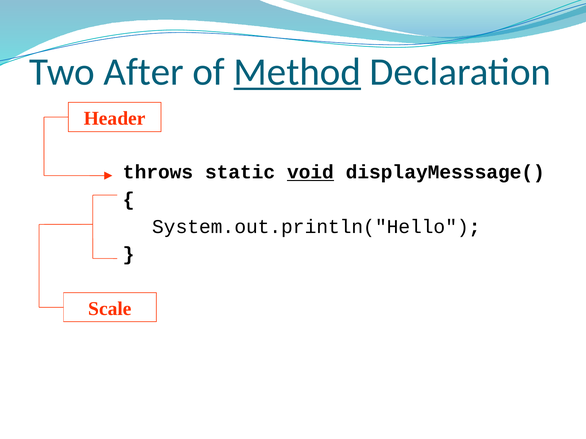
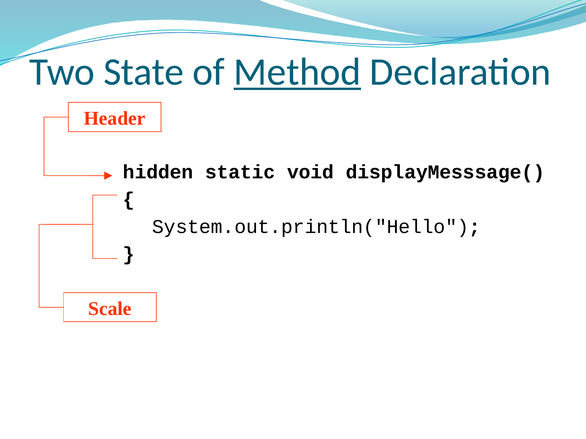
After: After -> State
throws: throws -> hidden
void underline: present -> none
